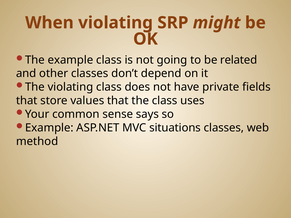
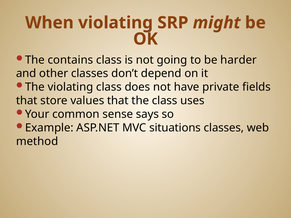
The example: example -> contains
related: related -> harder
